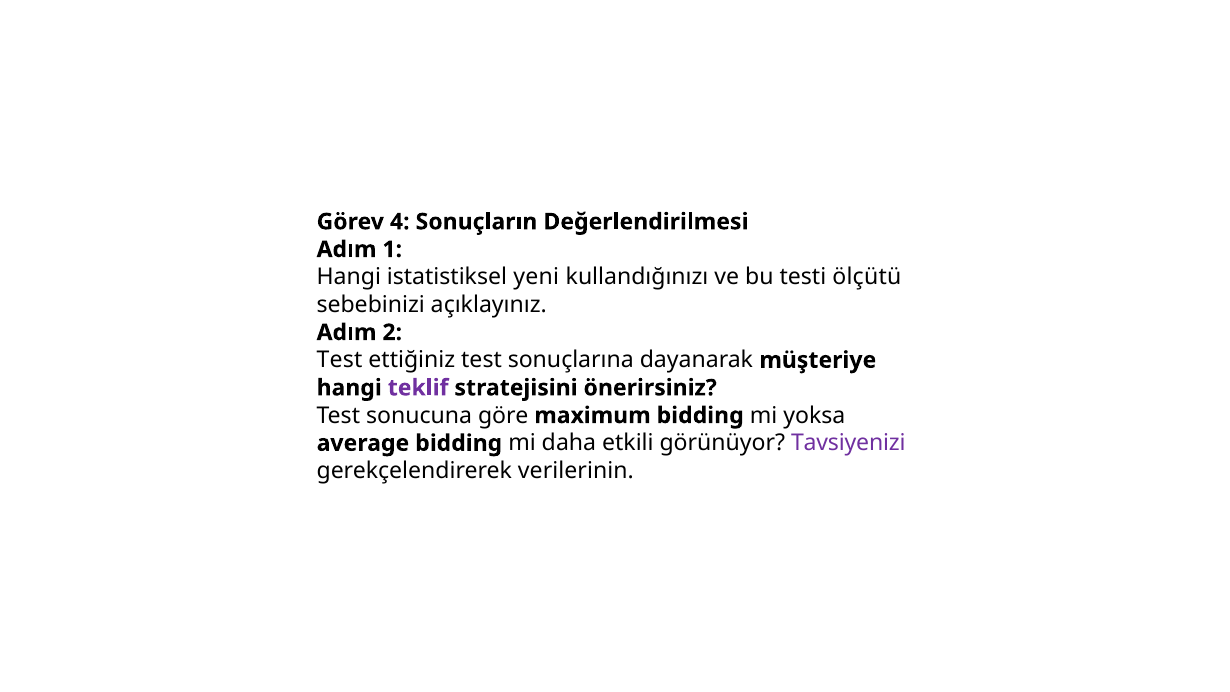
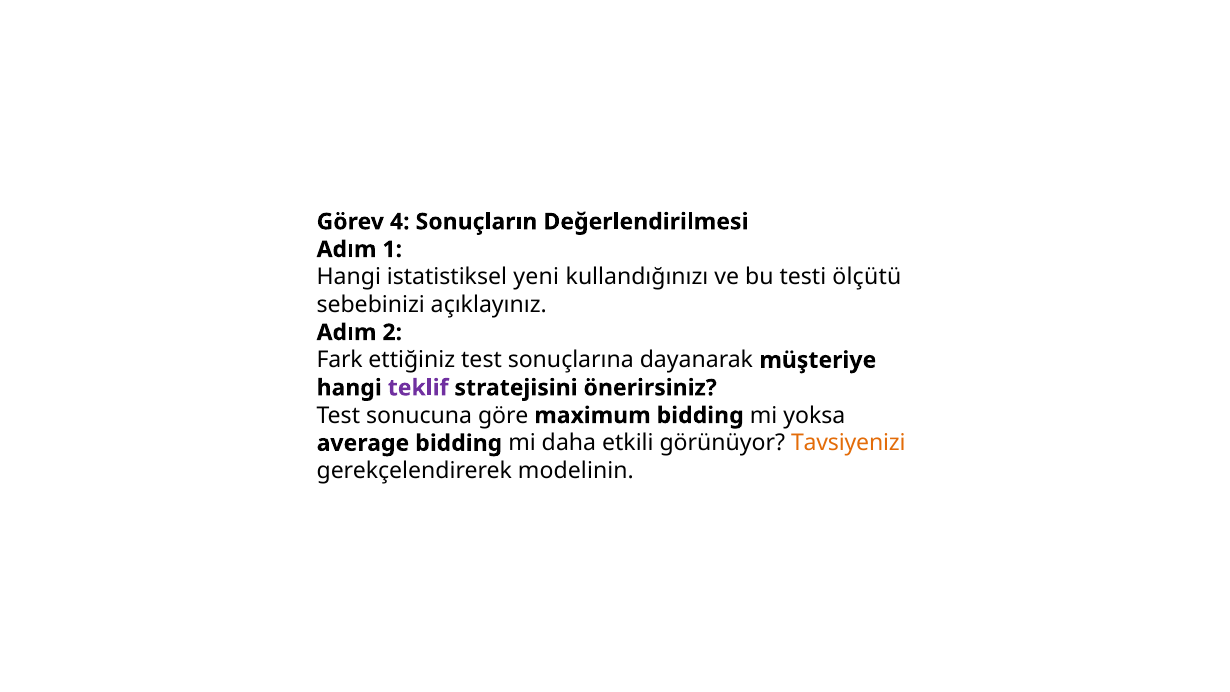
Test at (339, 360): Test -> Fark
Tavsiyenizi colour: purple -> orange
verilerinin: verilerinin -> modelinin
